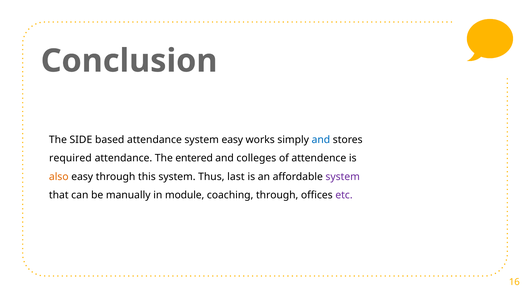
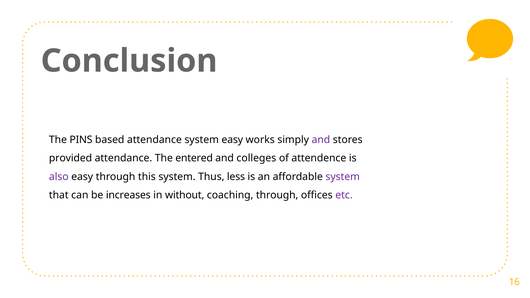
SIDE: SIDE -> PINS
and at (321, 140) colour: blue -> purple
required: required -> provided
also colour: orange -> purple
last: last -> less
manually: manually -> increases
module: module -> without
